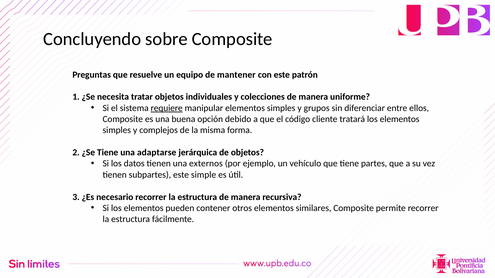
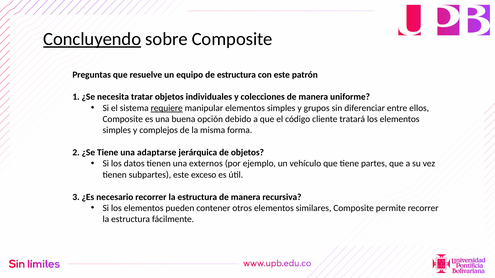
Concluyendo underline: none -> present
de mantener: mantener -> estructura
simple: simple -> exceso
